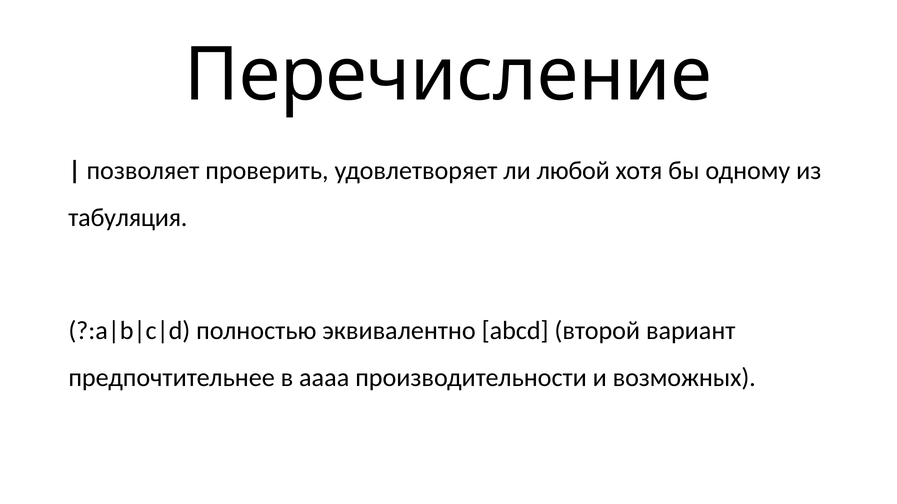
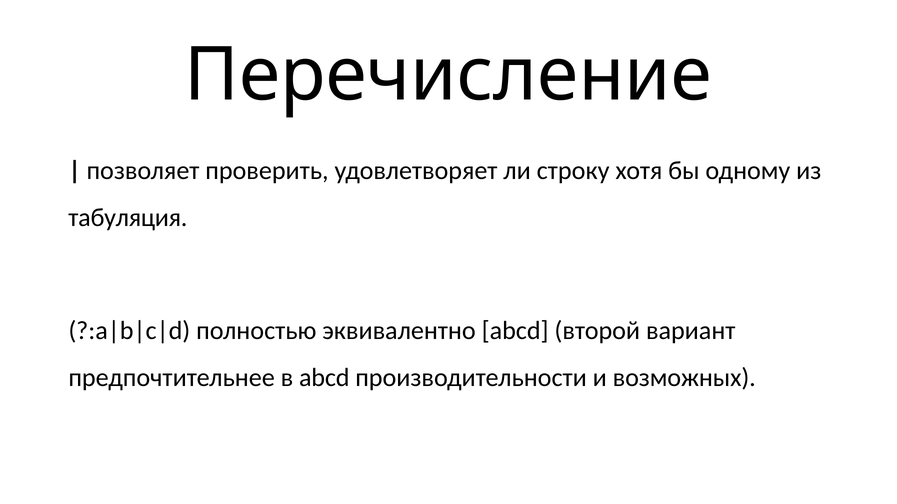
любой: любой -> строку
в aaaa: aaaa -> abcd
